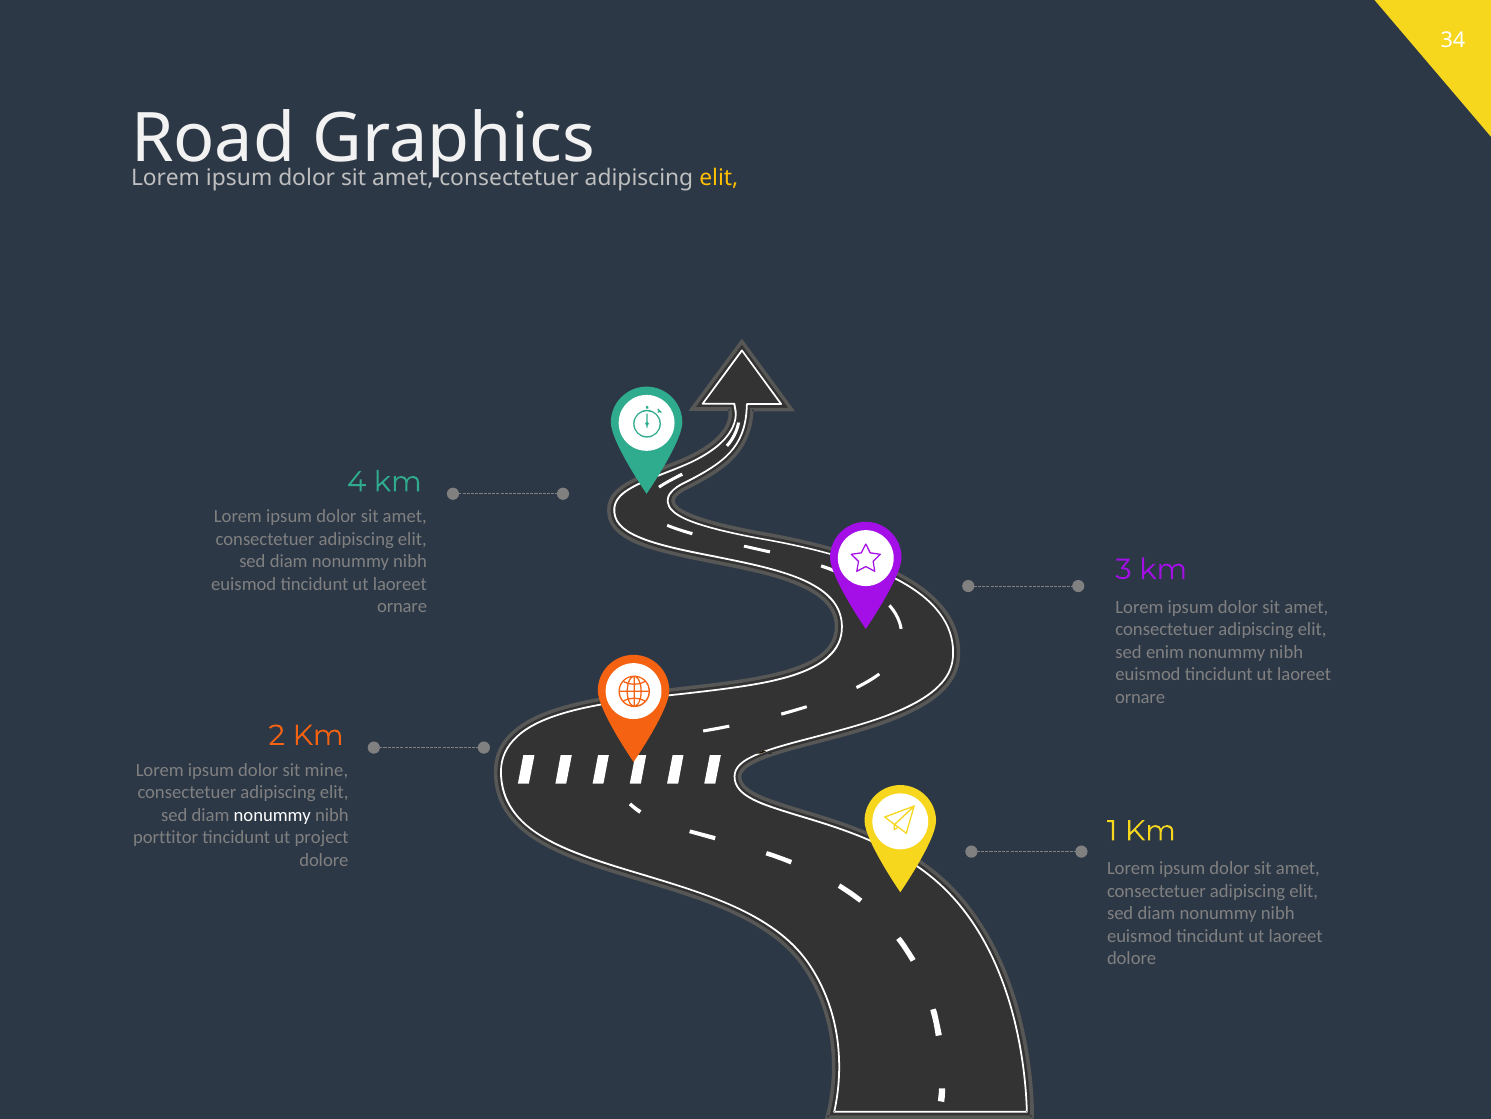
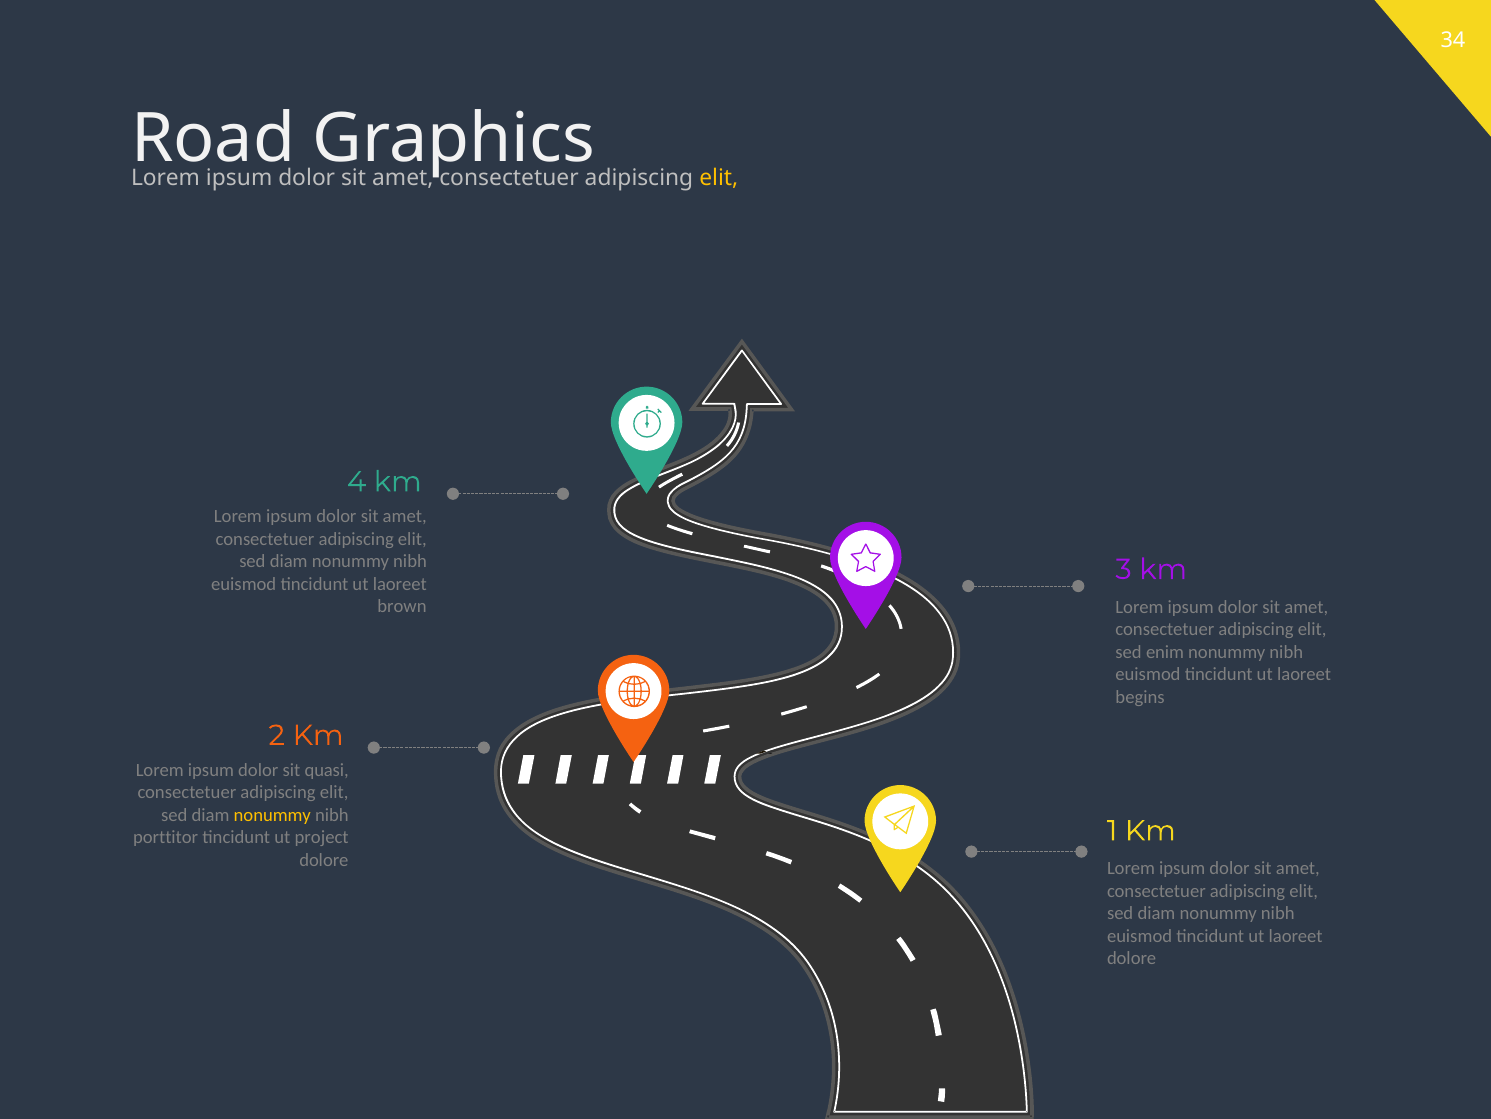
ornare at (402, 606): ornare -> brown
ornare at (1140, 696): ornare -> begins
mine: mine -> quasi
nonummy at (272, 815) colour: white -> yellow
